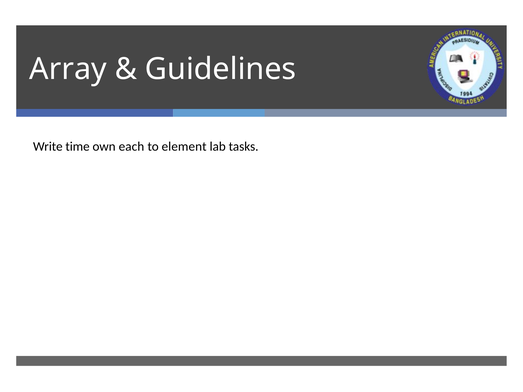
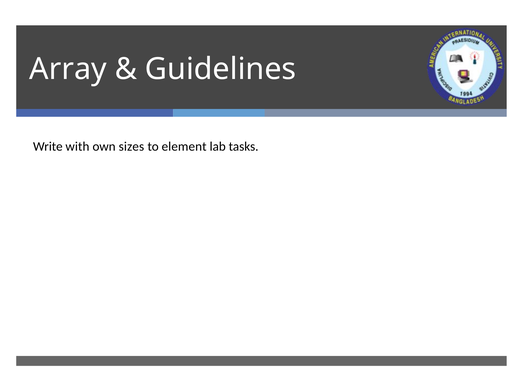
time: time -> with
each: each -> sizes
